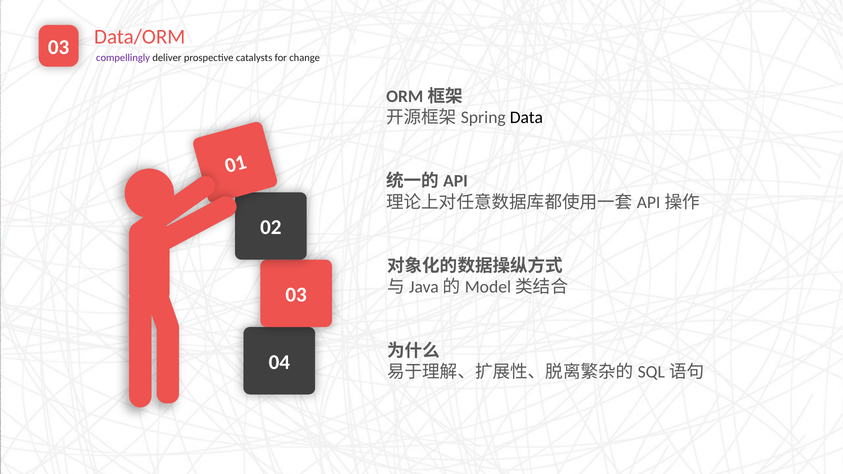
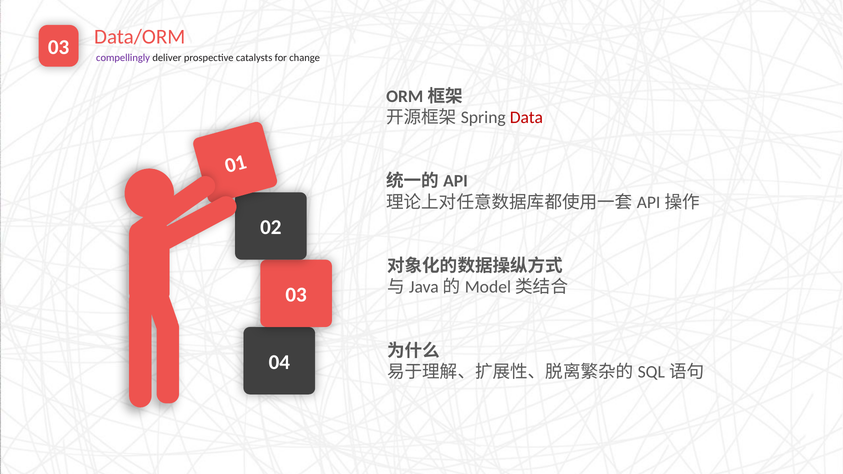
Data colour: black -> red
